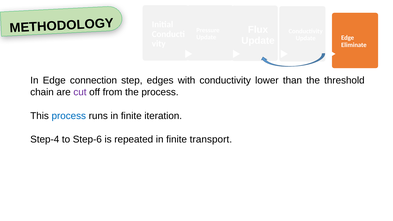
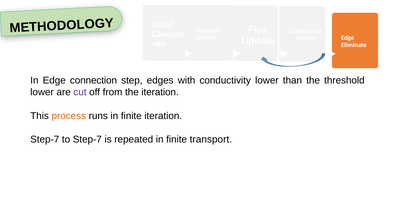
chain at (42, 92): chain -> lower
the process: process -> iteration
process at (69, 116) colour: blue -> orange
Step-4 at (45, 139): Step-4 -> Step-7
to Step-6: Step-6 -> Step-7
